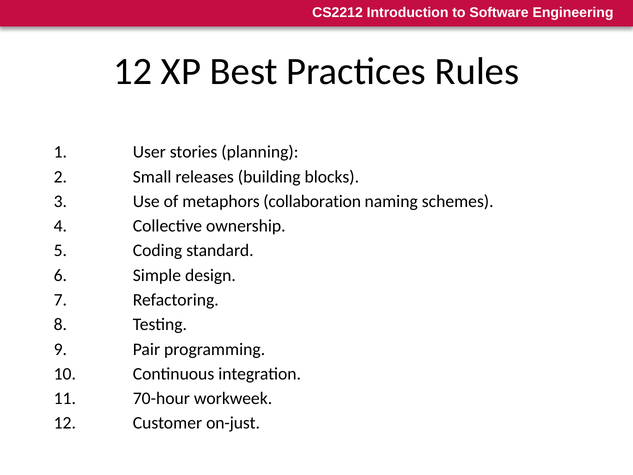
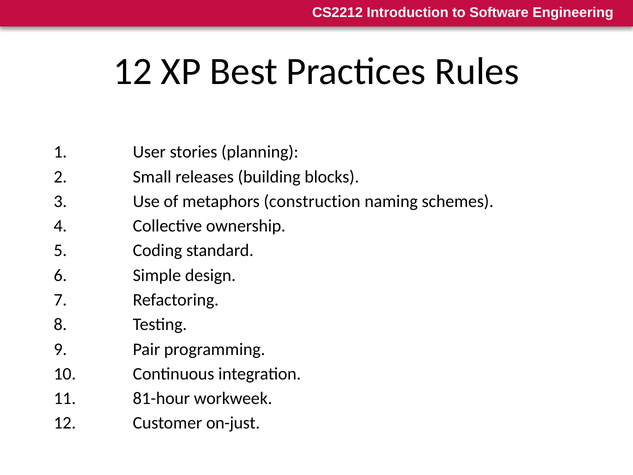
collaboration: collaboration -> construction
70-hour: 70-hour -> 81-hour
